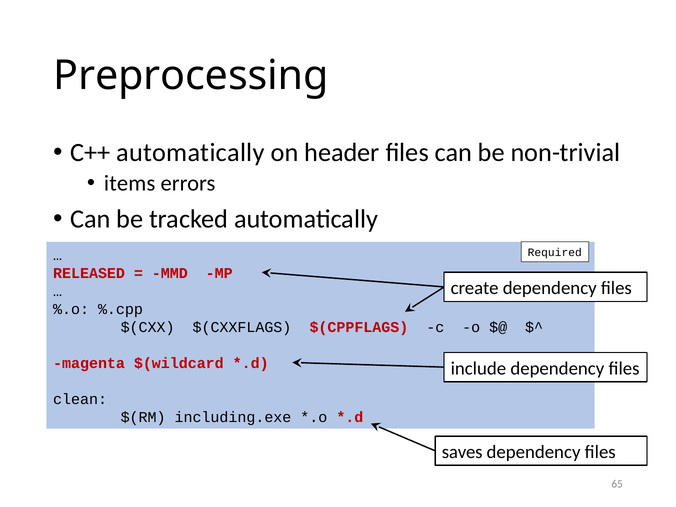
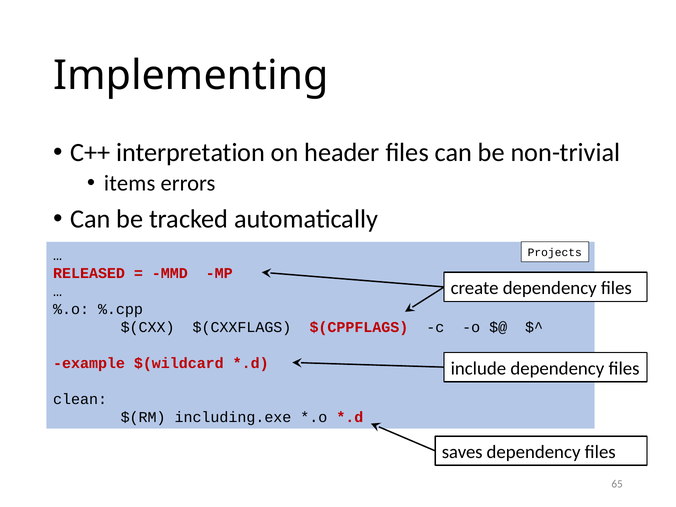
Preprocessing: Preprocessing -> Implementing
C++ automatically: automatically -> interpretation
Required: Required -> Projects
magenta: magenta -> example
